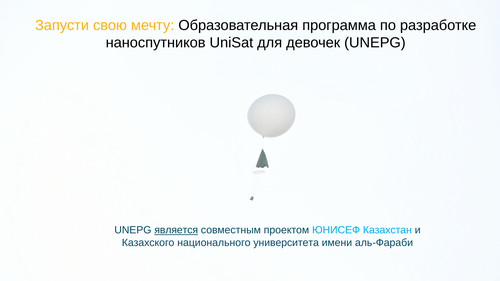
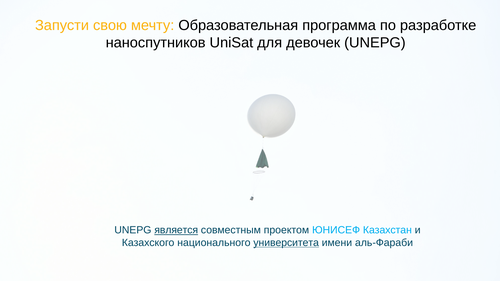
университета underline: none -> present
